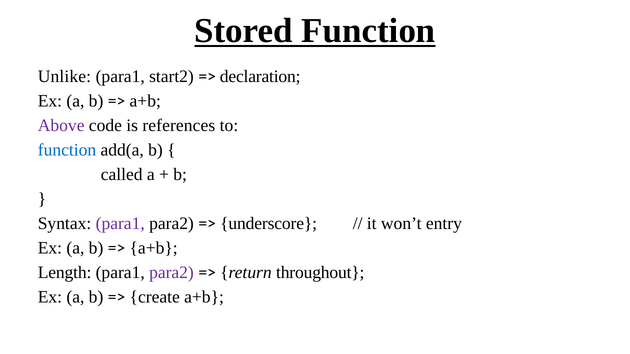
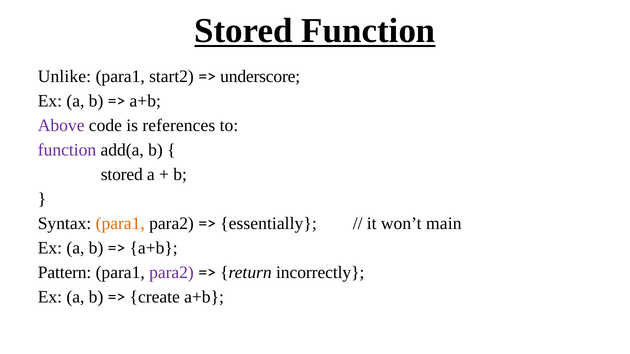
declaration: declaration -> underscore
function at (67, 150) colour: blue -> purple
called at (122, 175): called -> stored
para1 at (120, 224) colour: purple -> orange
underscore: underscore -> essentially
entry: entry -> main
Length: Length -> Pattern
throughout: throughout -> incorrectly
